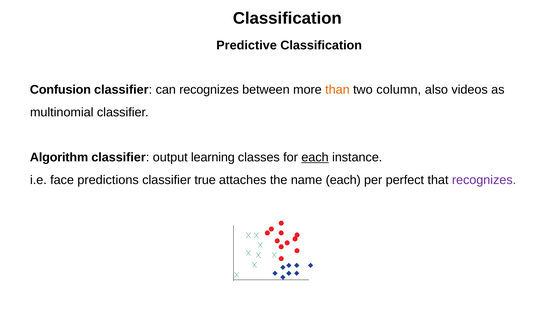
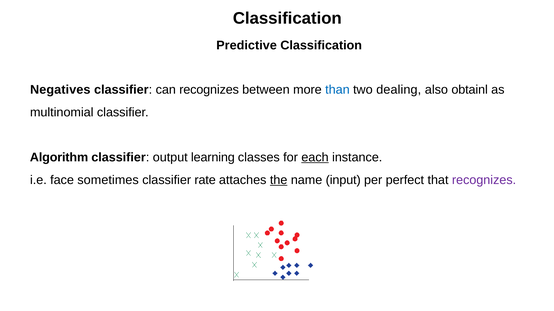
Confusion: Confusion -> Negatives
than colour: orange -> blue
column: column -> dealing
videos: videos -> obtainl
predictions: predictions -> sometimes
true: true -> rate
the underline: none -> present
name each: each -> input
